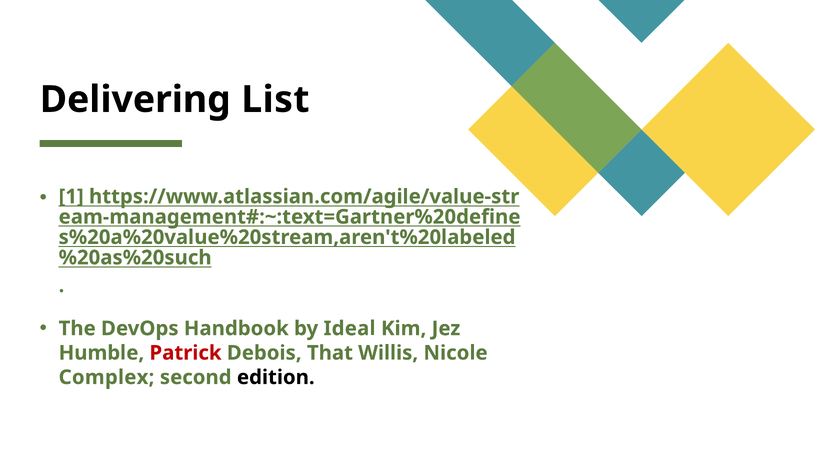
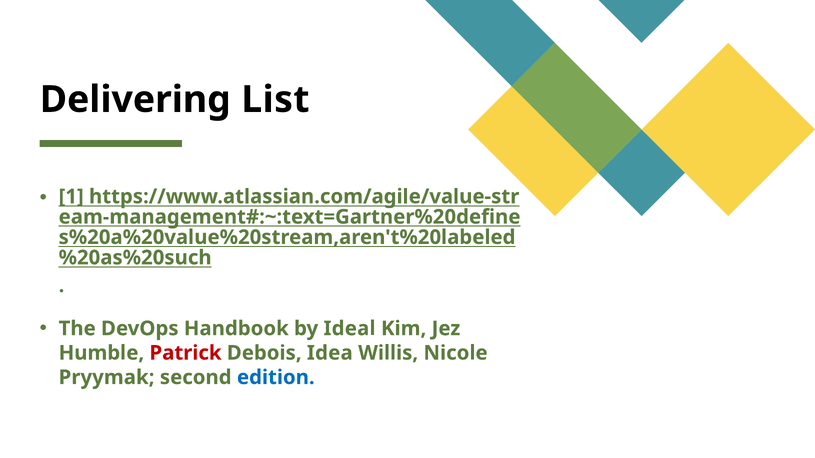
That: That -> Idea
Complex: Complex -> Pryymak
edition colour: black -> blue
